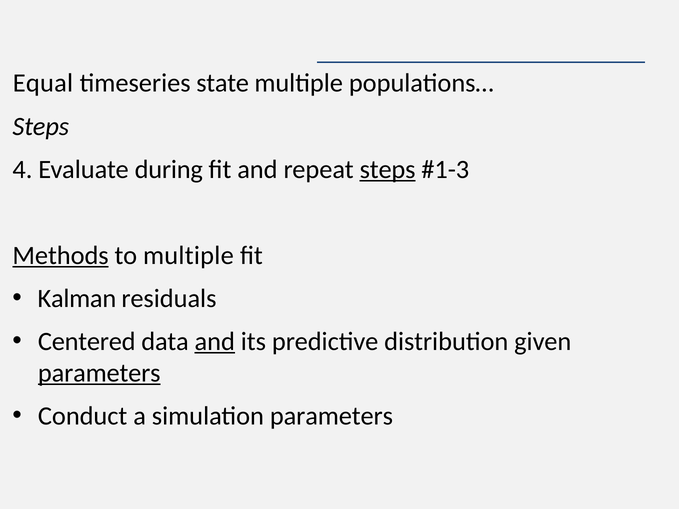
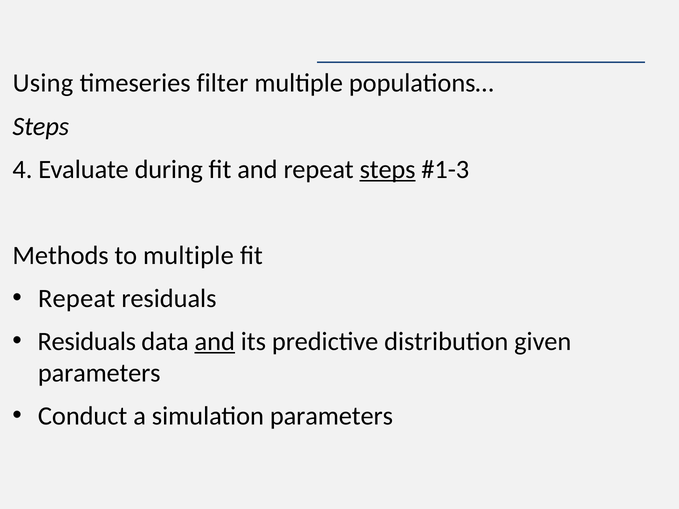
Equal: Equal -> Using
state: state -> filter
Methods underline: present -> none
Kalman at (77, 299): Kalman -> Repeat
Centered at (87, 342): Centered -> Residuals
parameters at (99, 373) underline: present -> none
